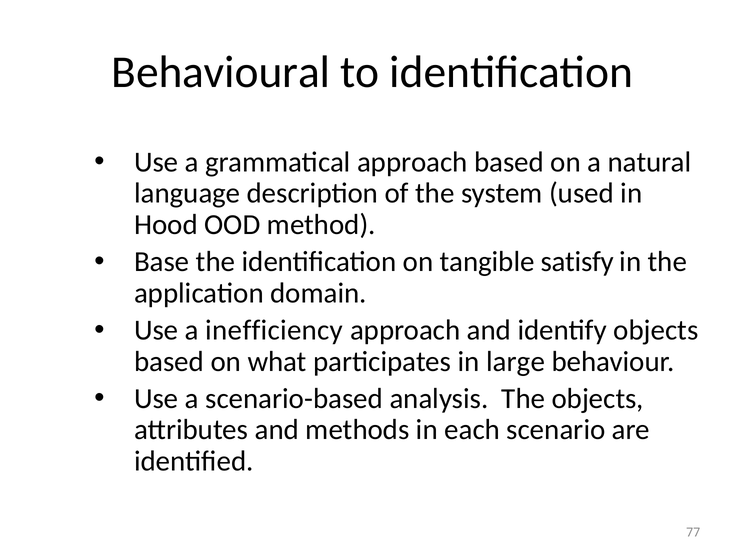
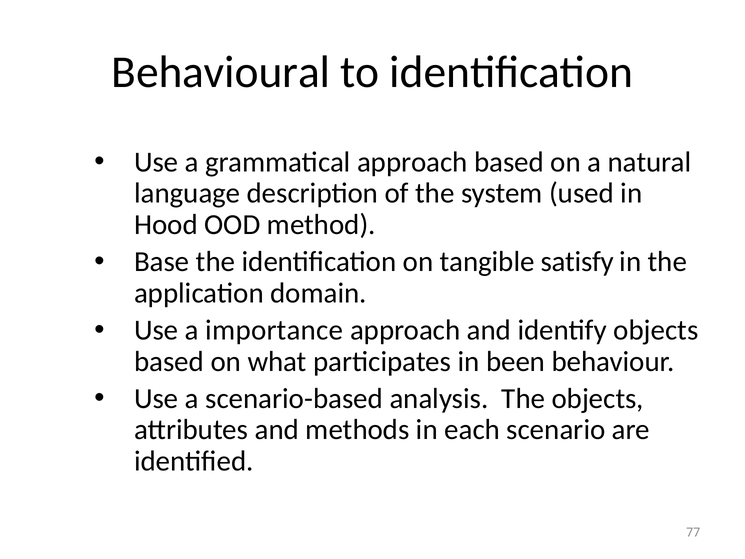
inefficiency: inefficiency -> importance
large: large -> been
